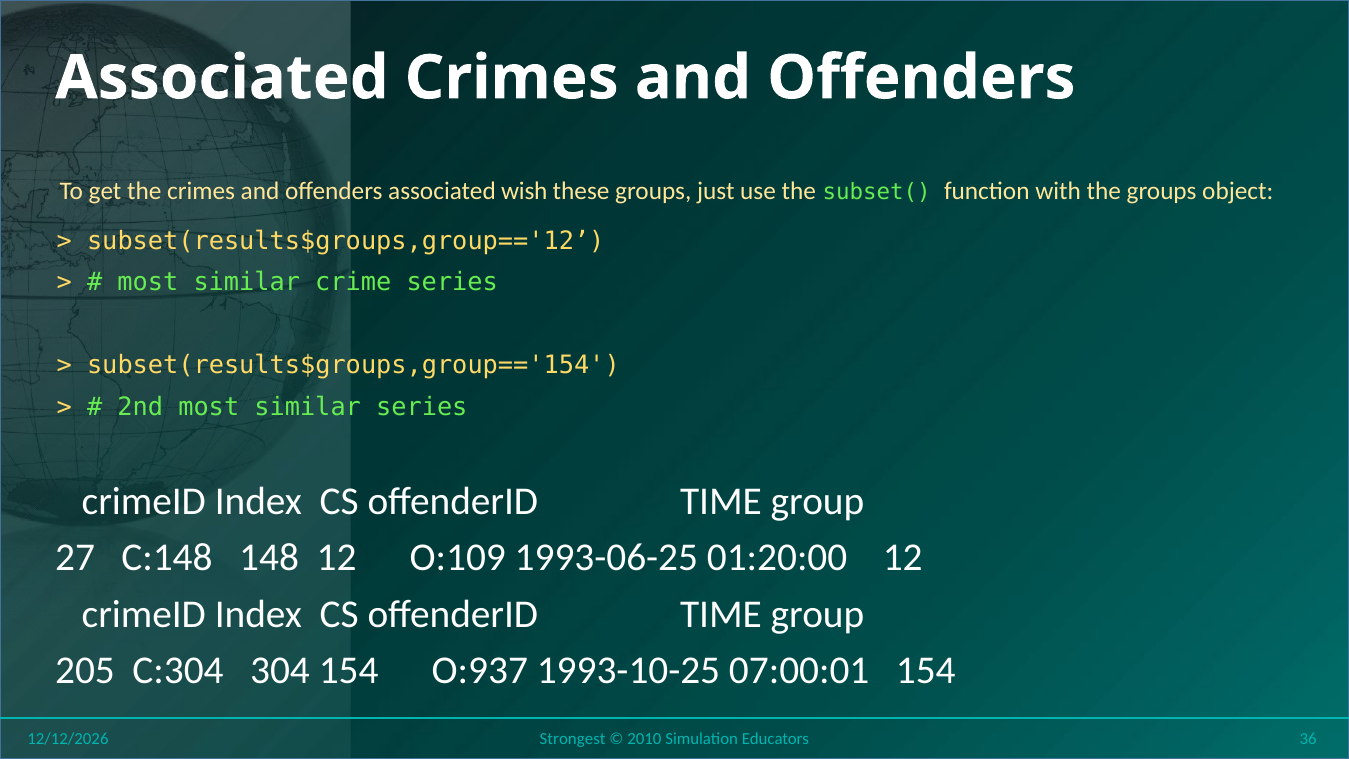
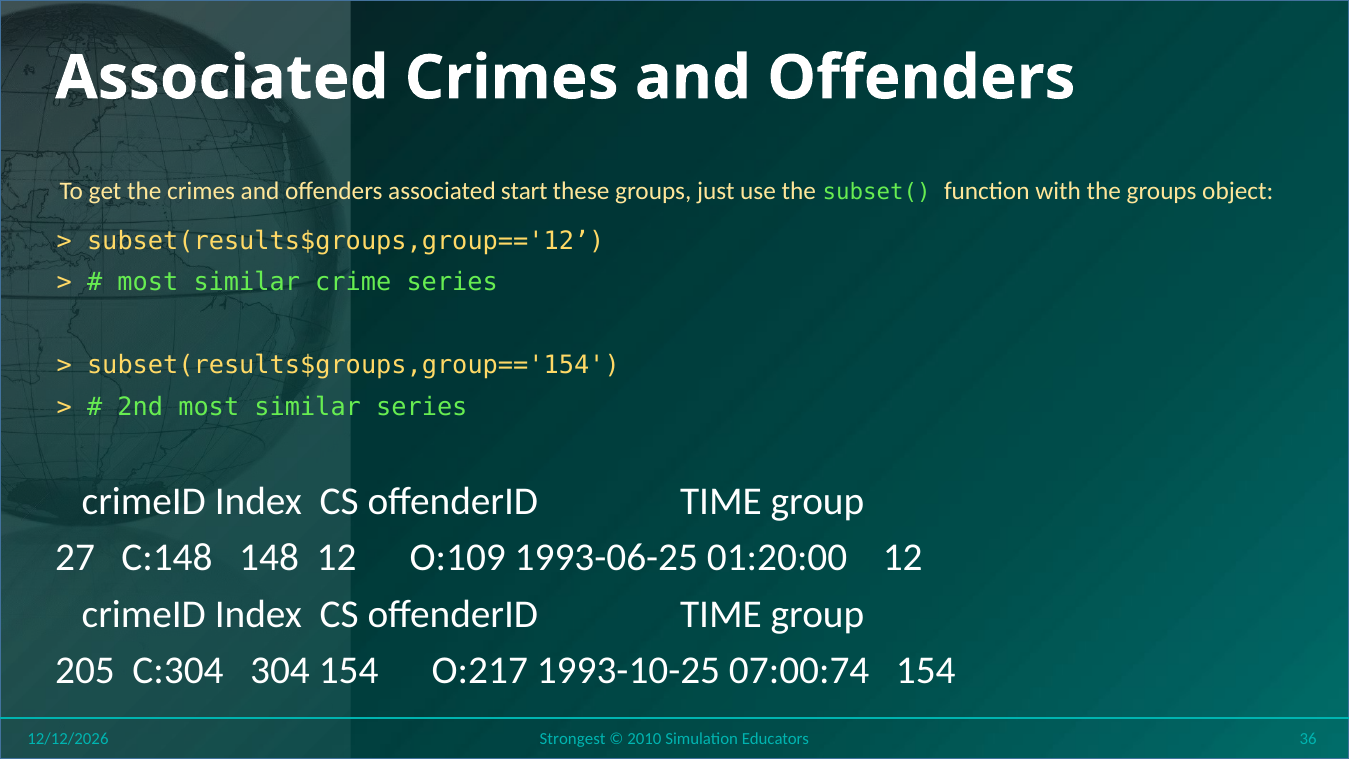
wish: wish -> start
O:937: O:937 -> O:217
07:00:01: 07:00:01 -> 07:00:74
